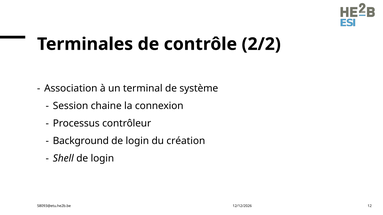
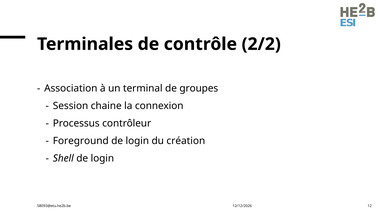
système: système -> groupes
Background: Background -> Foreground
